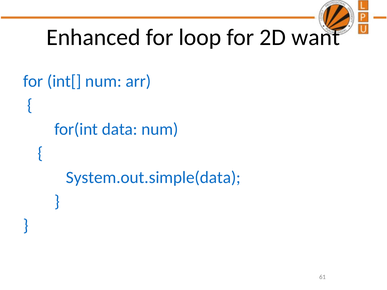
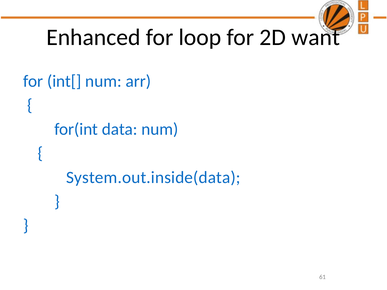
System.out.simple(data: System.out.simple(data -> System.out.inside(data
